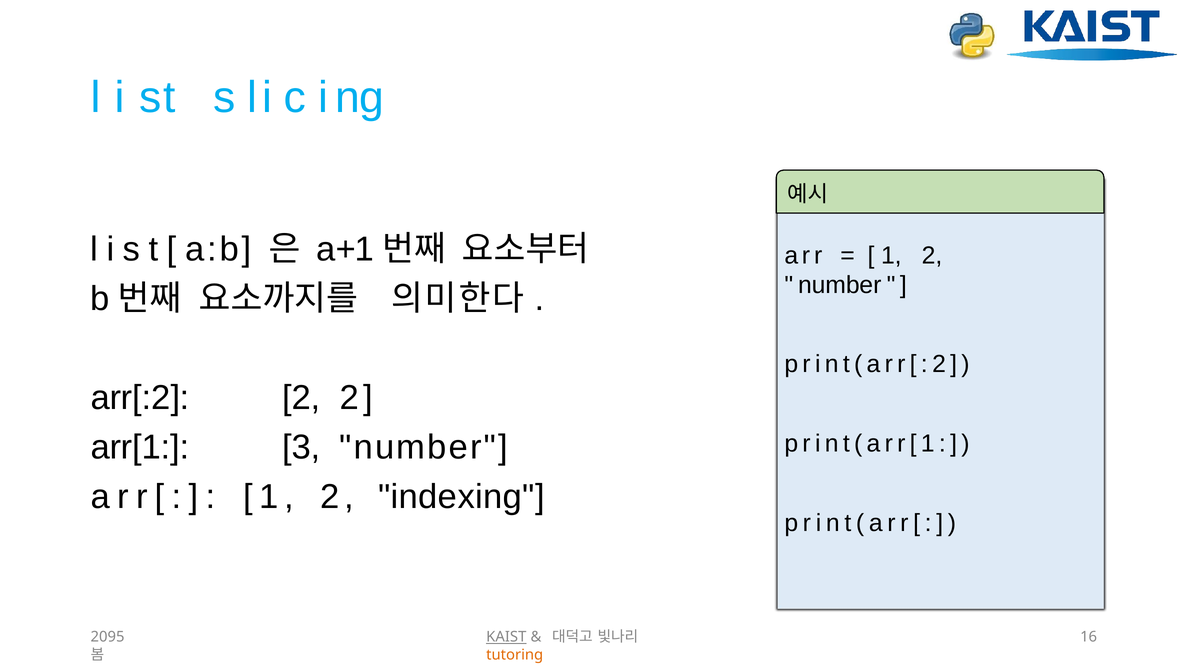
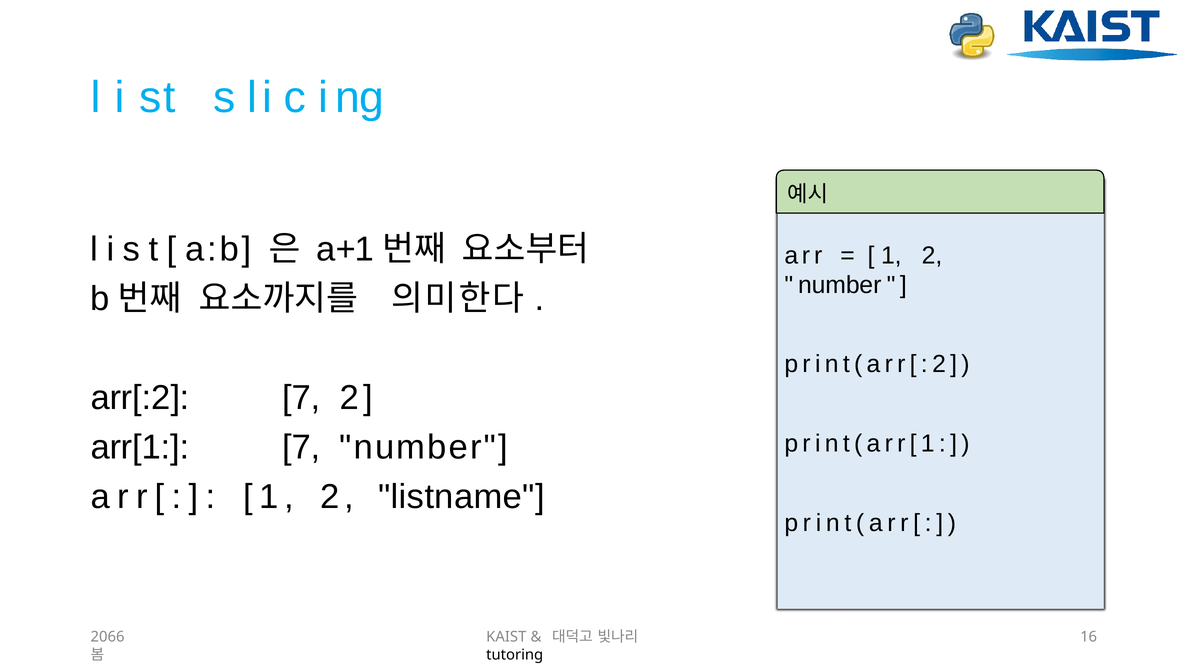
arr[:2 2: 2 -> 7
arr[1 3: 3 -> 7
indexing: indexing -> listname
2095: 2095 -> 2066
KAIST underline: present -> none
tutoring colour: orange -> black
